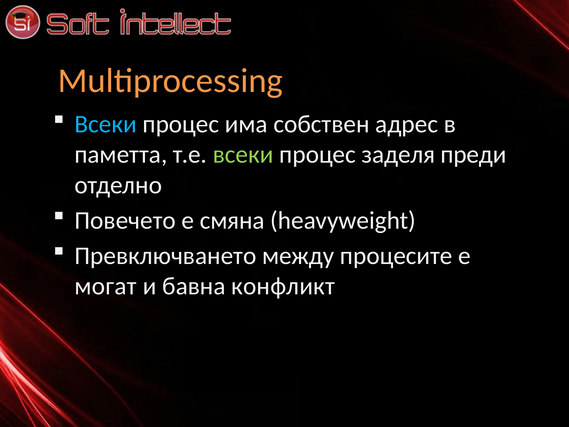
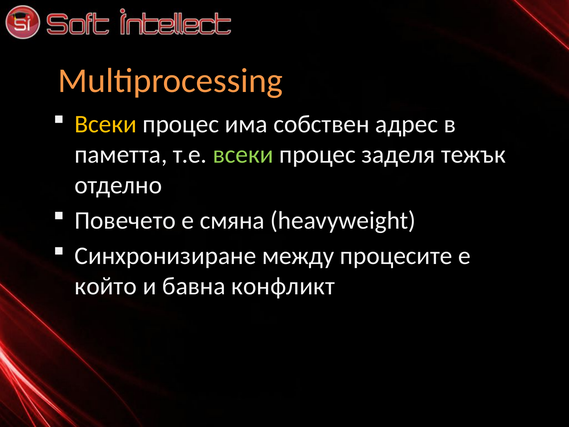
Всеки at (106, 124) colour: light blue -> yellow
преди: преди -> тежък
Превключването: Превключването -> Синхронизиране
могат: могат -> който
